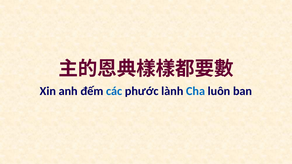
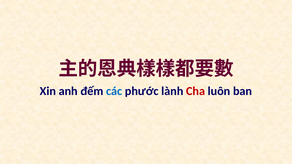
Cha colour: blue -> red
